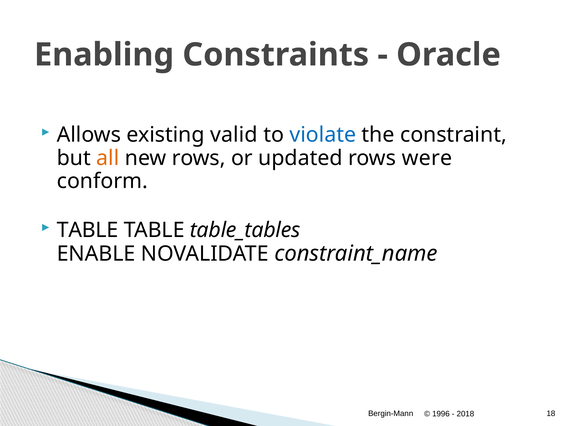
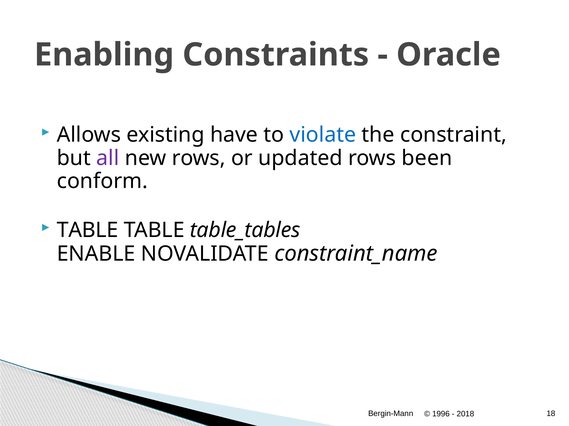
valid: valid -> have
all colour: orange -> purple
were: were -> been
